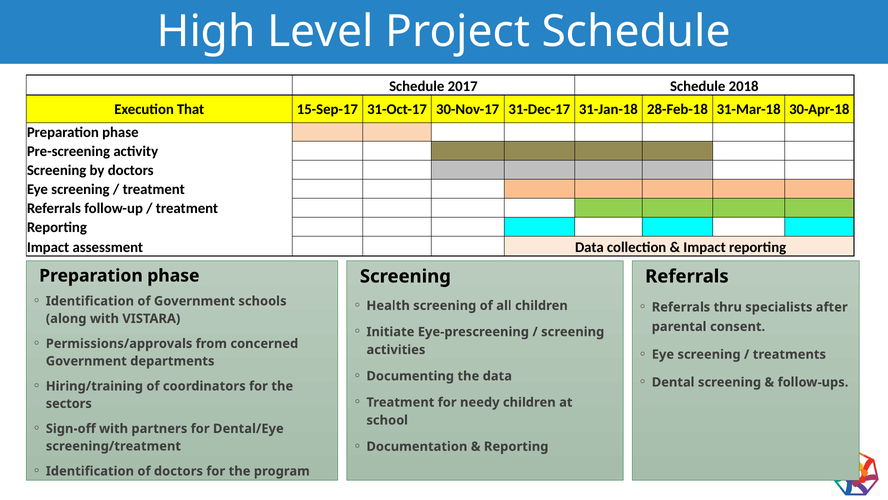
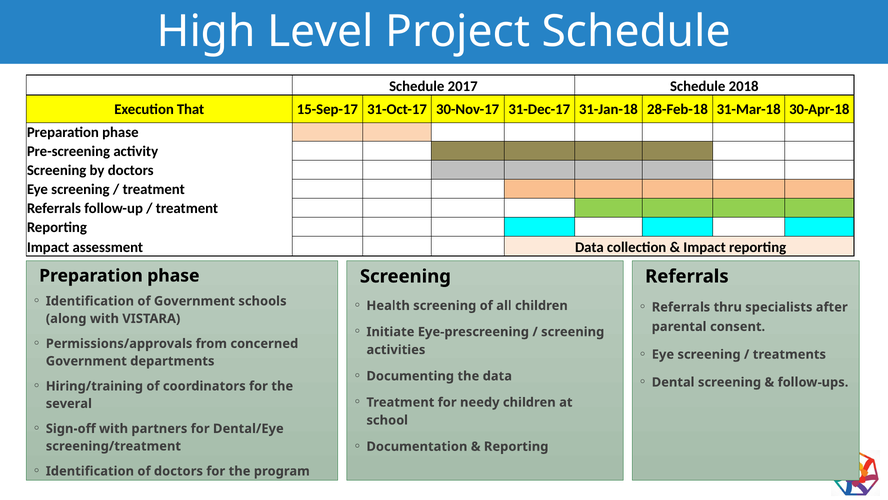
sectors: sectors -> several
